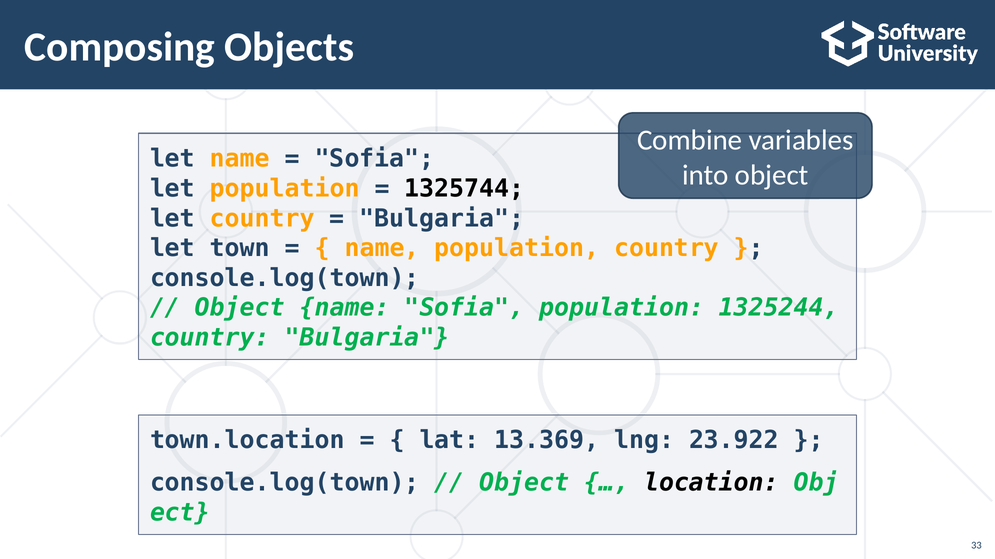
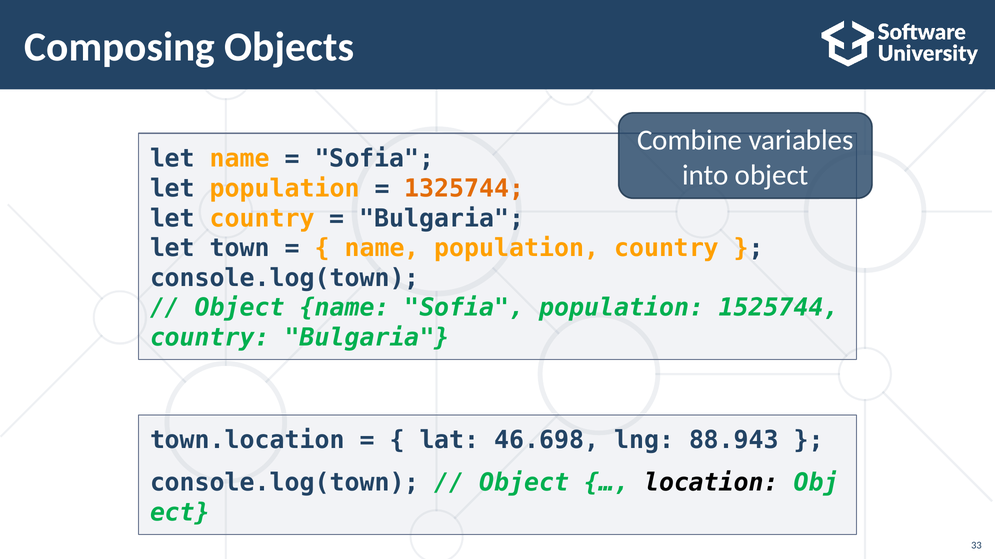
1325744 colour: black -> orange
1325244: 1325244 -> 1525744
13.369: 13.369 -> 46.698
23.922: 23.922 -> 88.943
